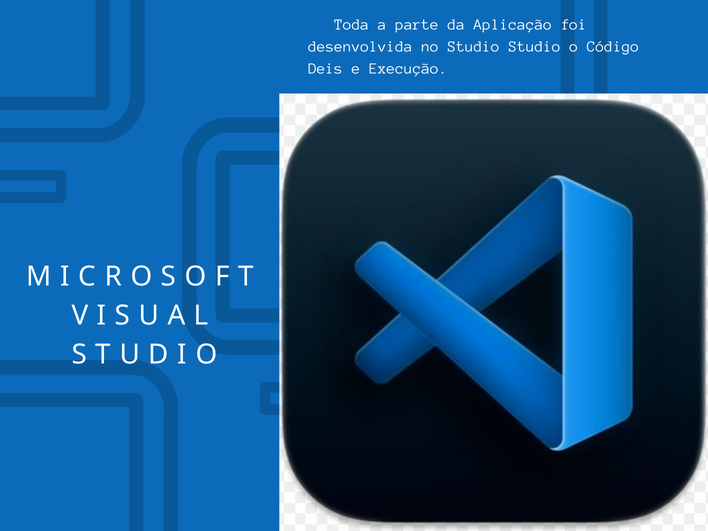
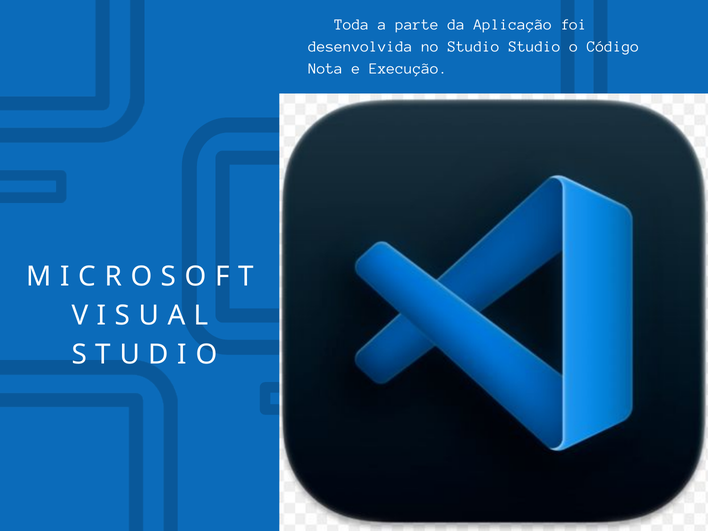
Deis: Deis -> Nota
